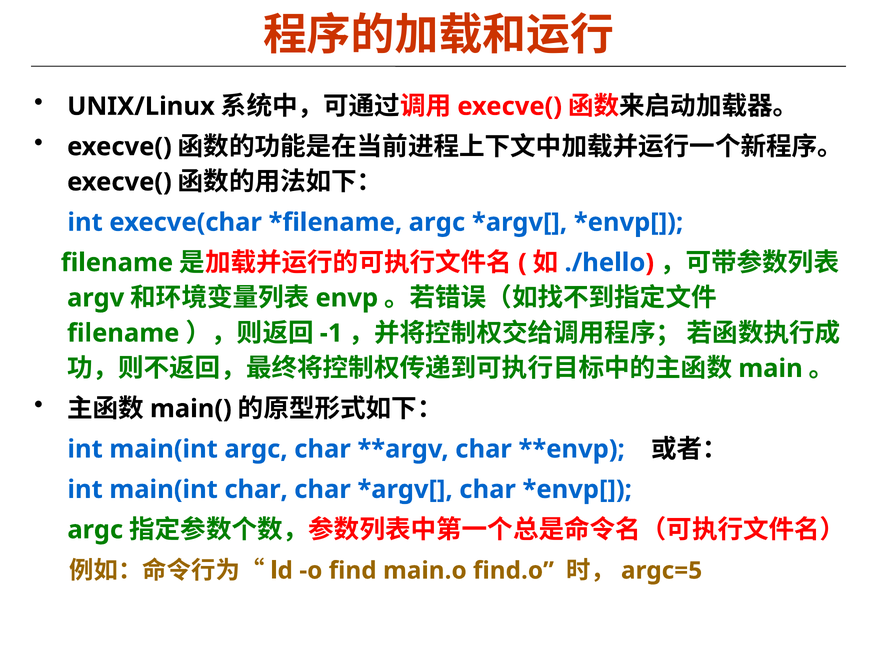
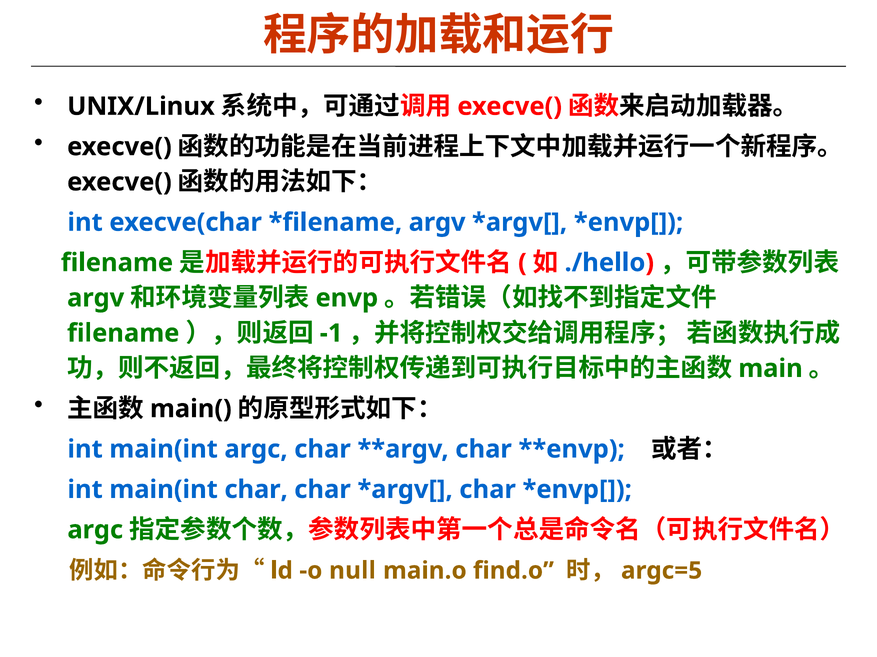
argc at (437, 223): argc -> argv
find: find -> null
